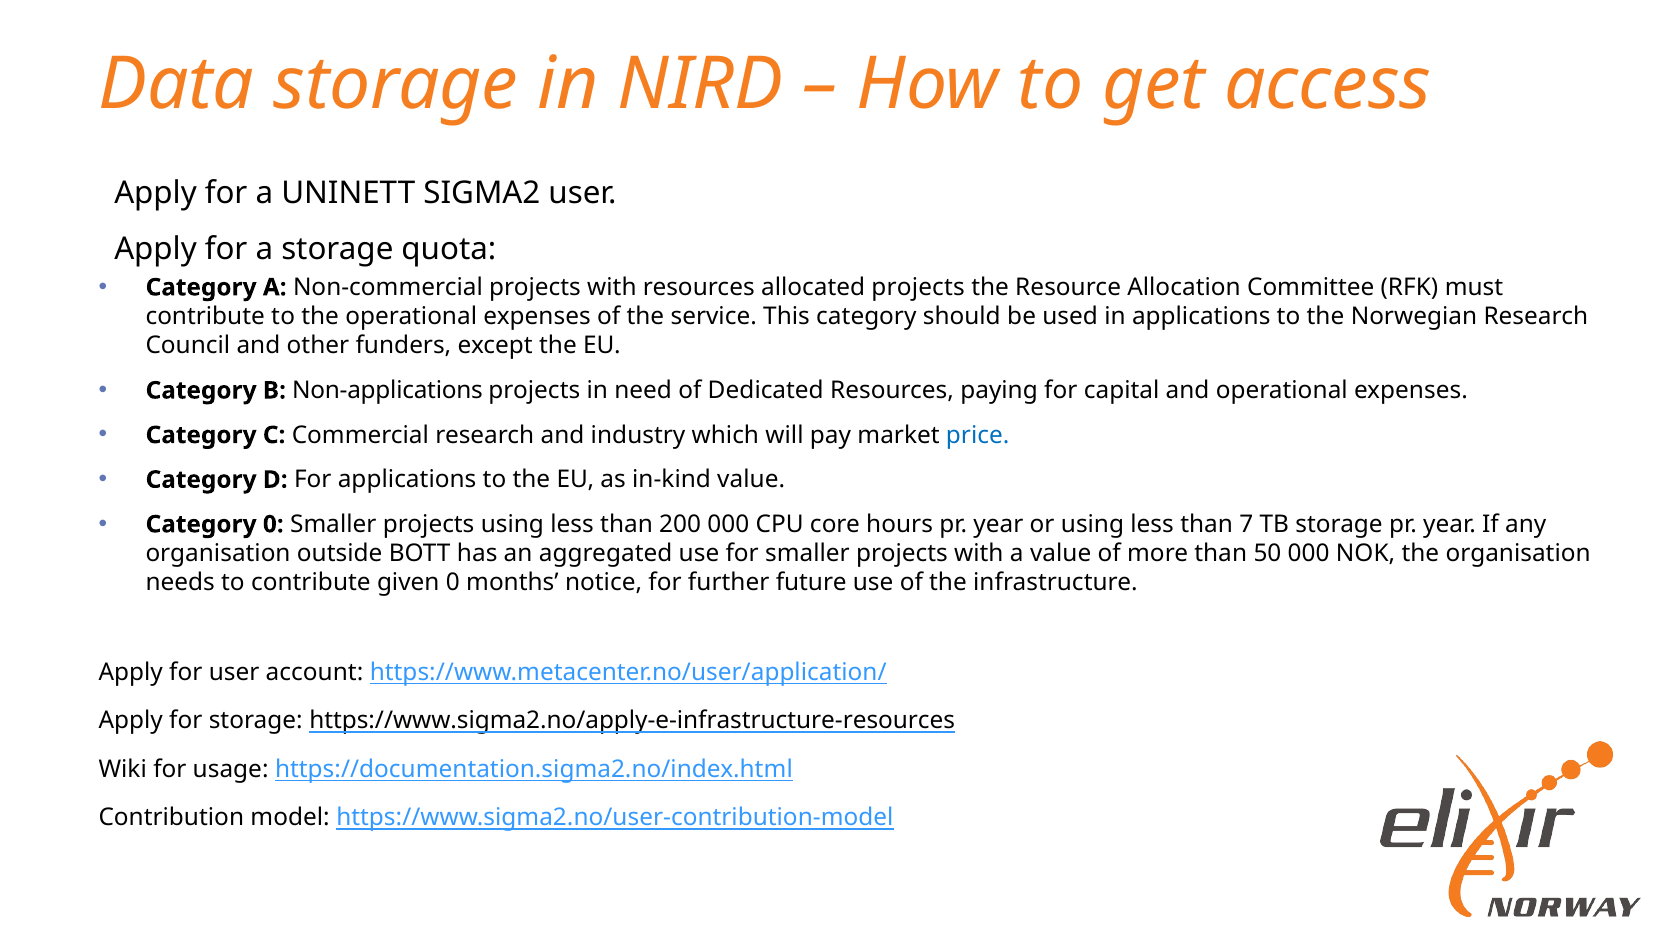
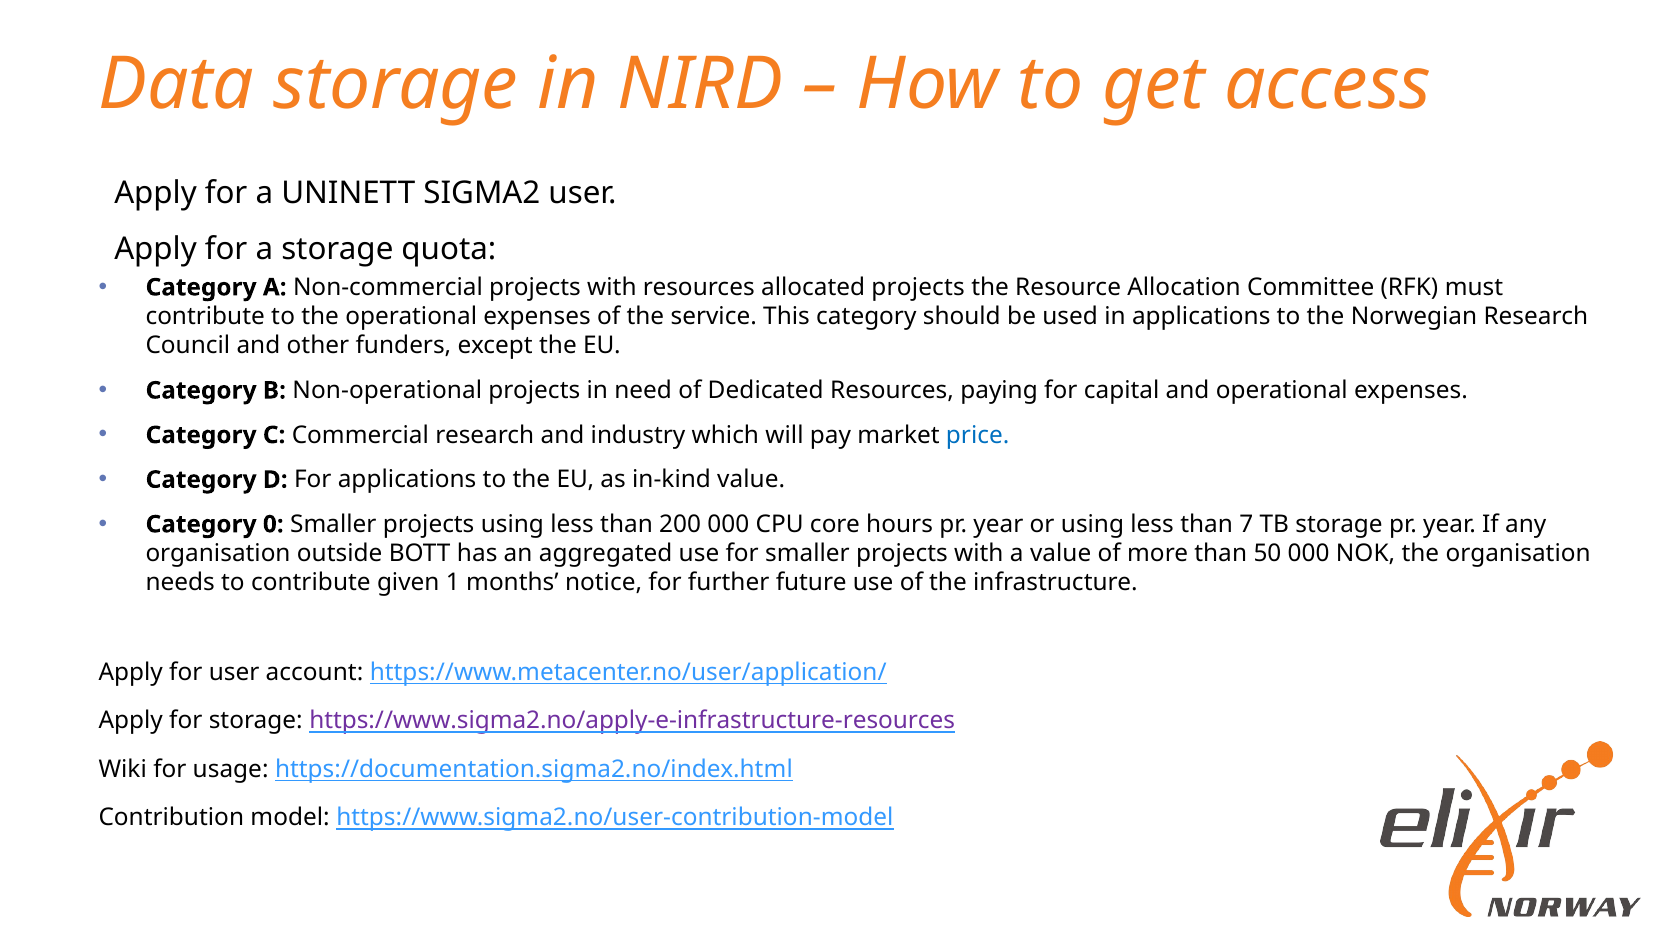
Non-applications: Non-applications -> Non-operational
given 0: 0 -> 1
https://www.sigma2.no/apply-e-infrastructure-resources colour: black -> purple
